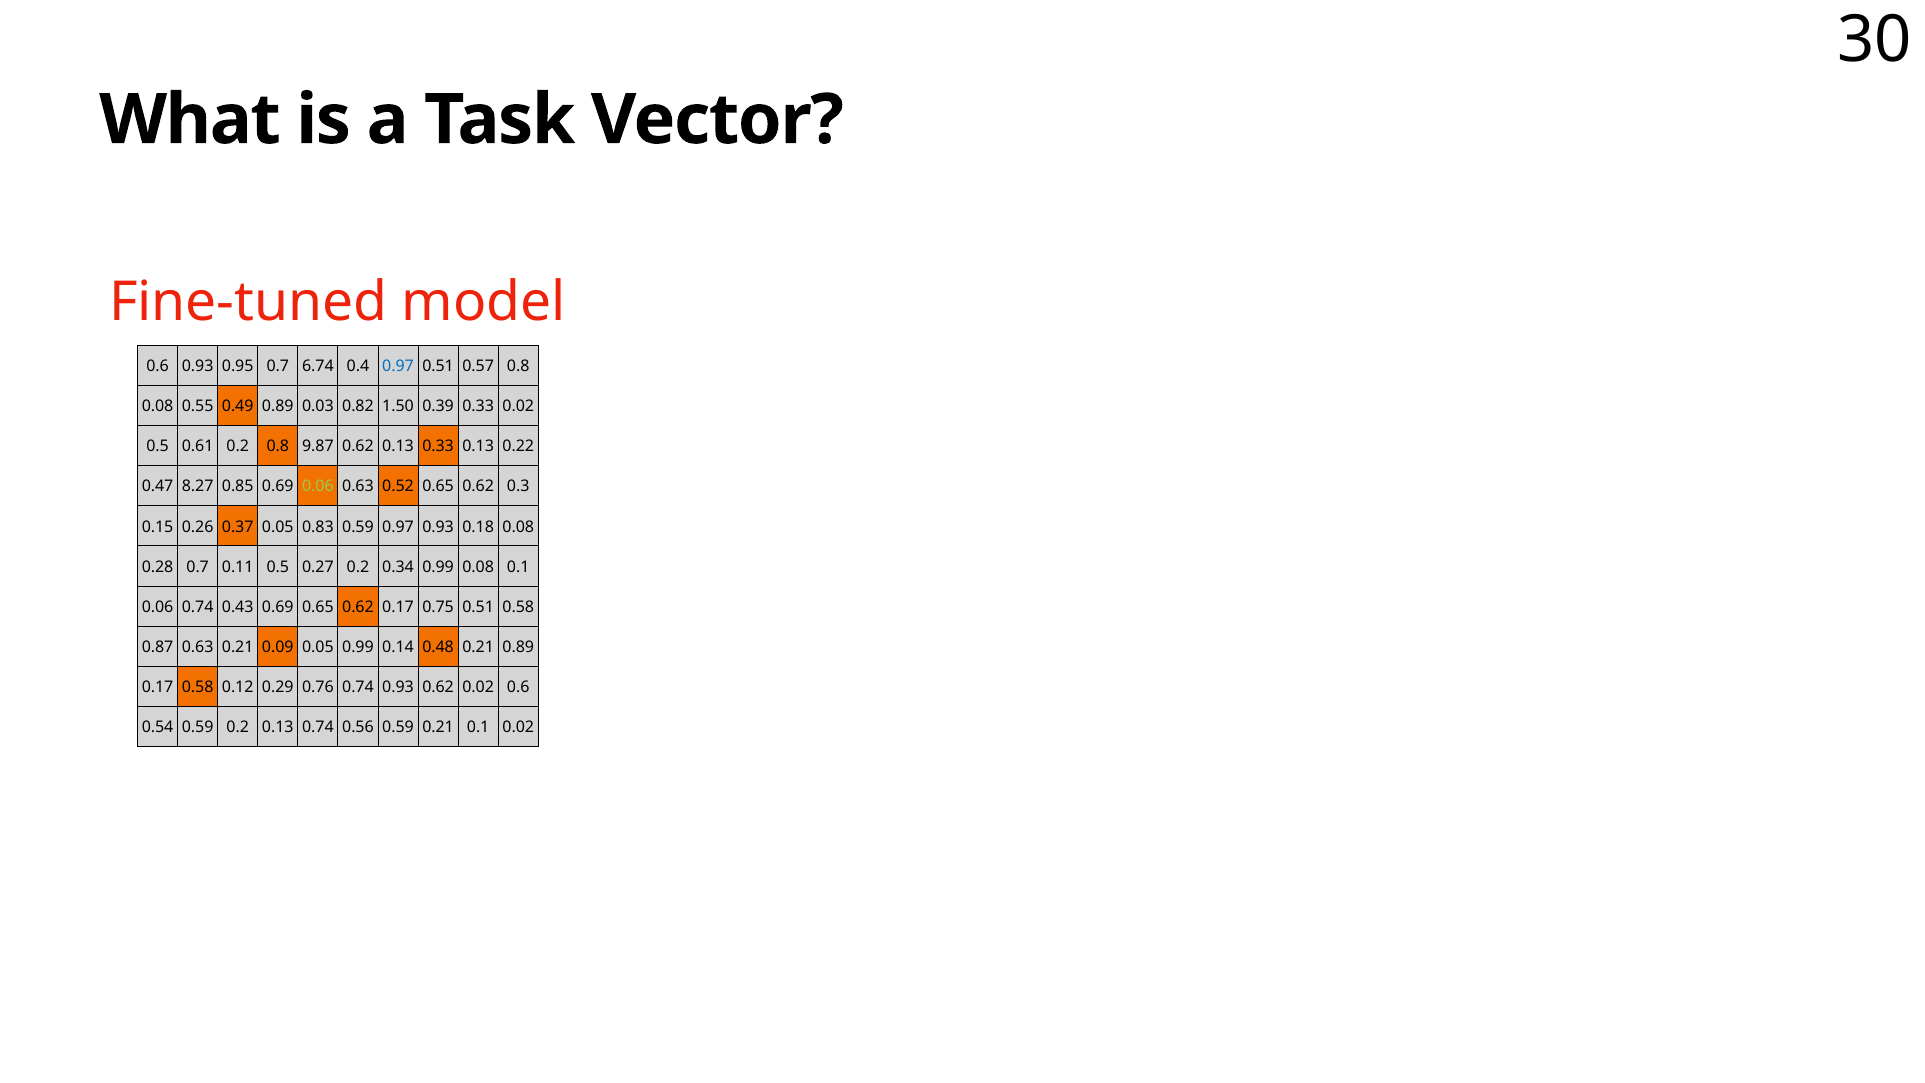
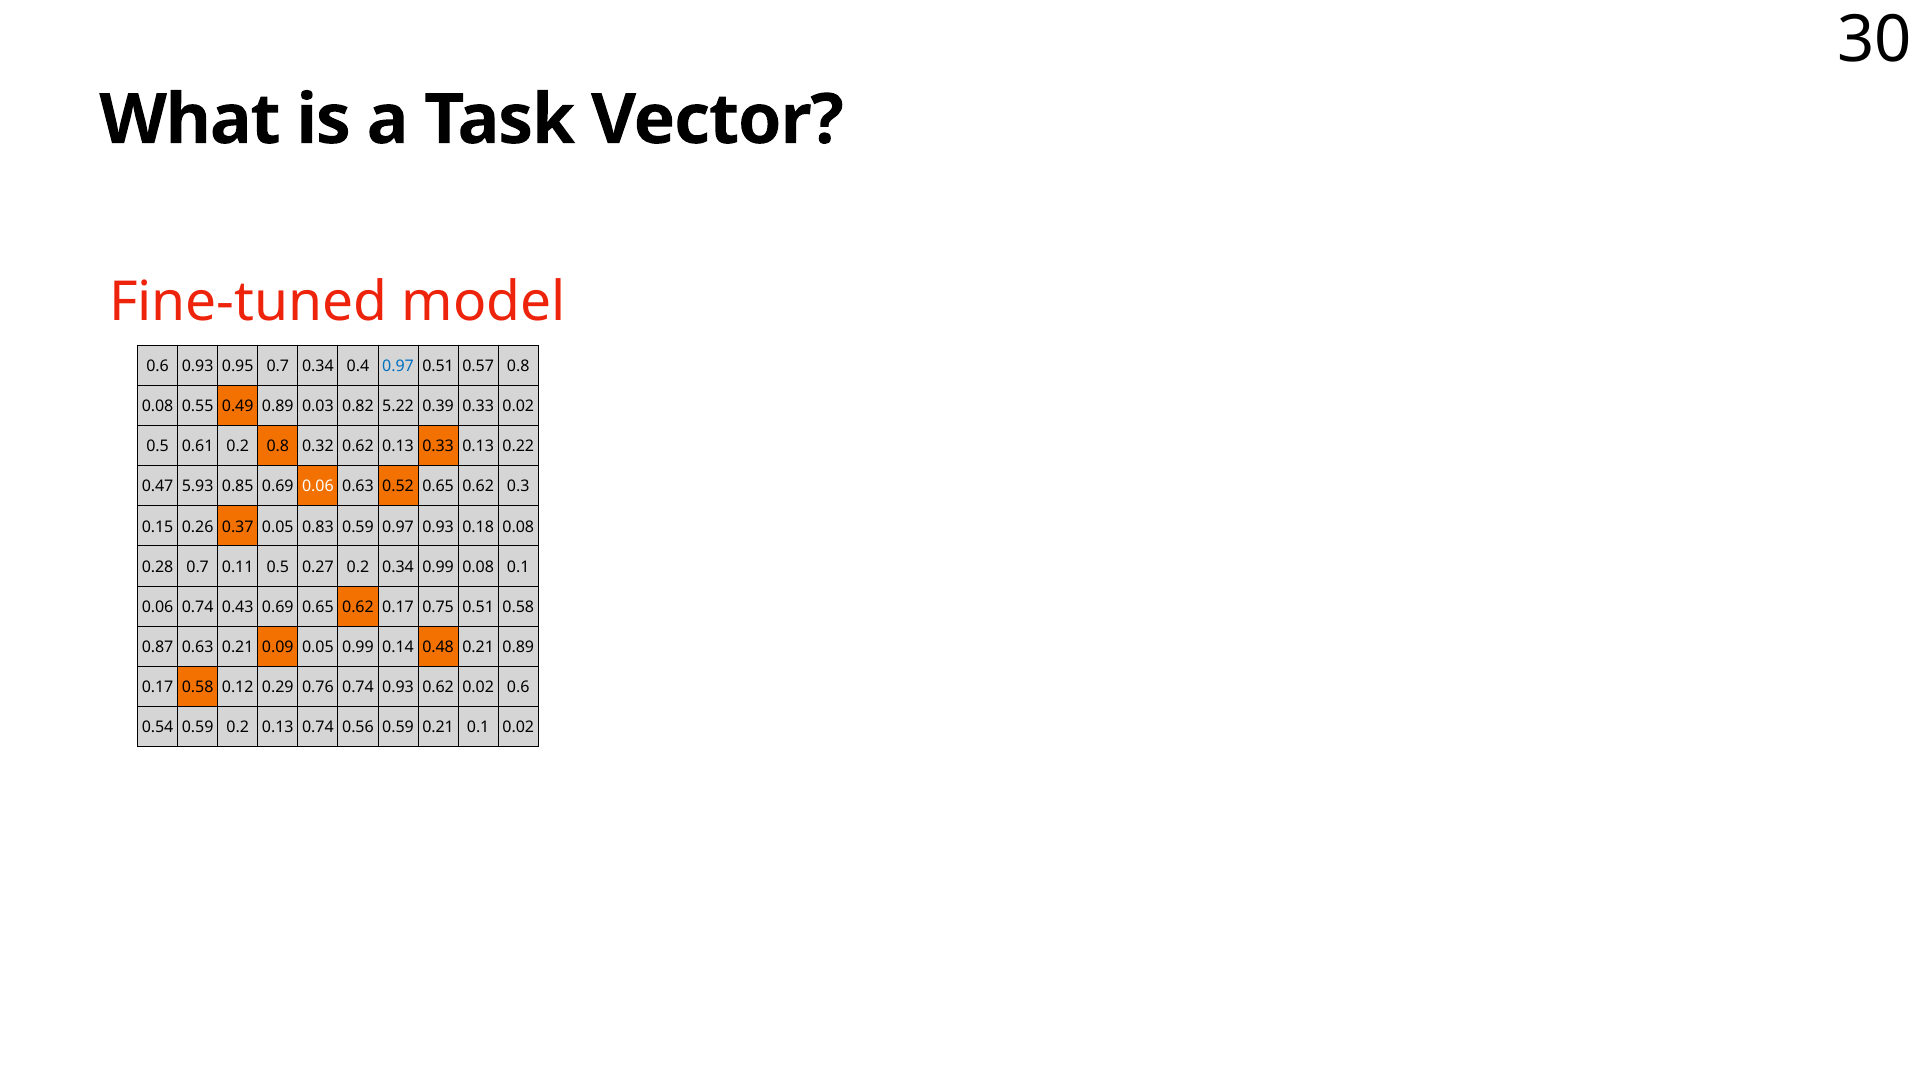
0.7 6.74: 6.74 -> 0.34
1.50: 1.50 -> 5.22
9.87: 9.87 -> 0.32
8.27: 8.27 -> 5.93
0.06 at (318, 487) colour: light green -> white
